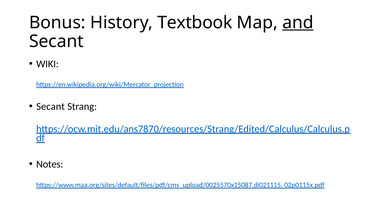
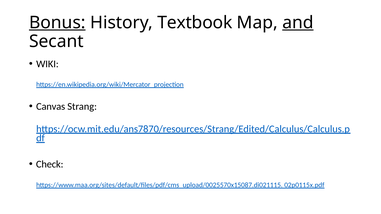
Bonus underline: none -> present
Secant at (51, 107): Secant -> Canvas
Notes: Notes -> Check
